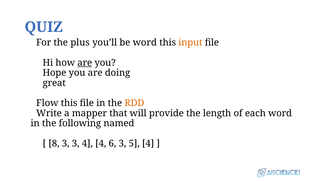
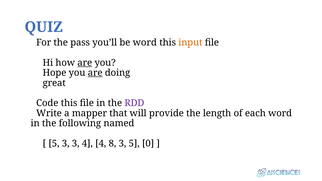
plus: plus -> pass
are at (95, 73) underline: none -> present
Flow: Flow -> Code
RDD colour: orange -> purple
8 at (54, 144): 8 -> 5
6: 6 -> 8
5 4: 4 -> 0
